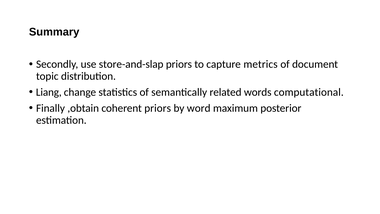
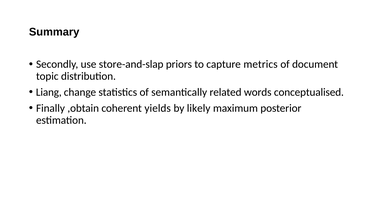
computational: computational -> conceptualised
coherent priors: priors -> yields
word: word -> likely
